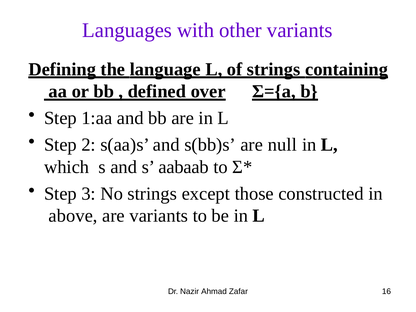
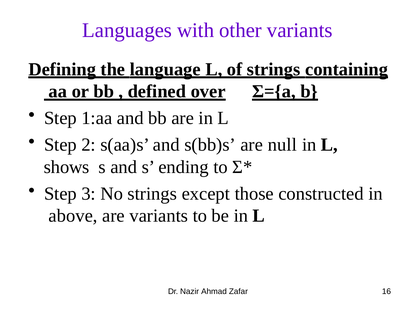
which: which -> shows
aabaab: aabaab -> ending
